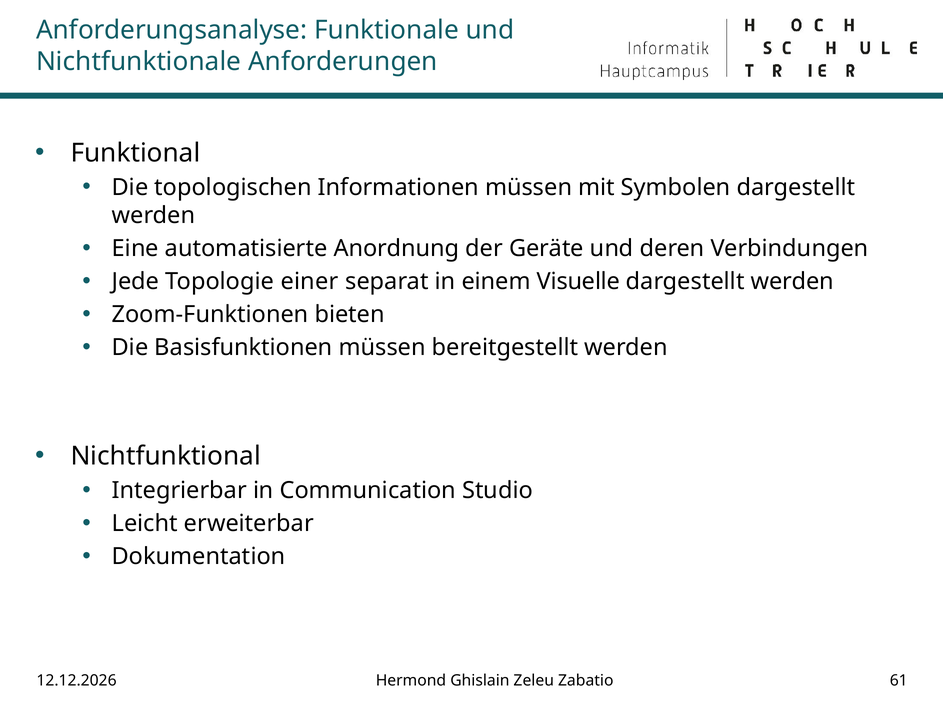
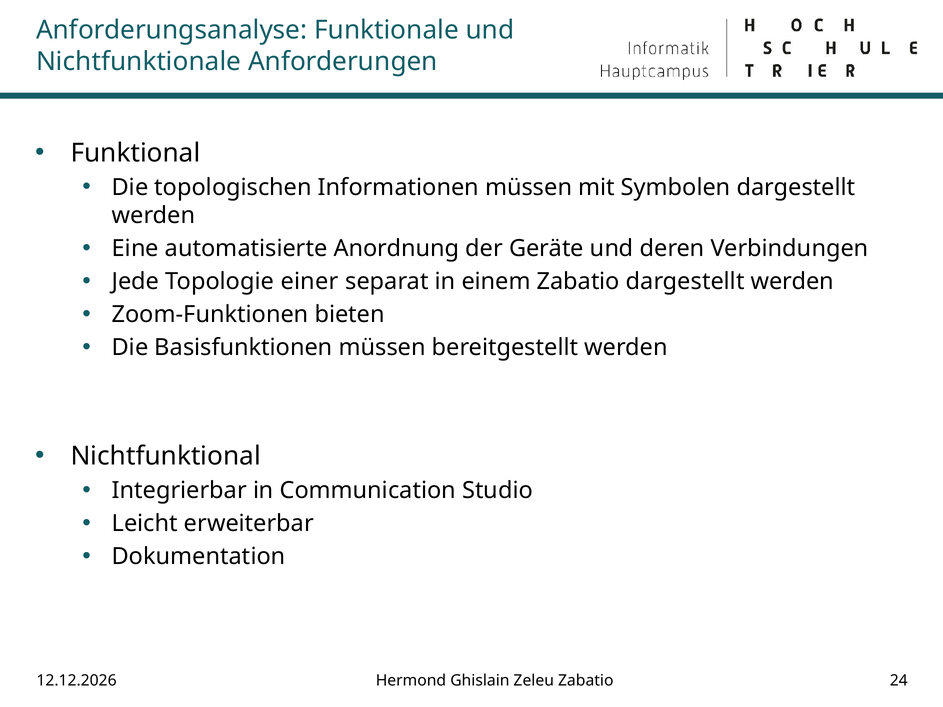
einem Visuelle: Visuelle -> Zabatio
61: 61 -> 24
